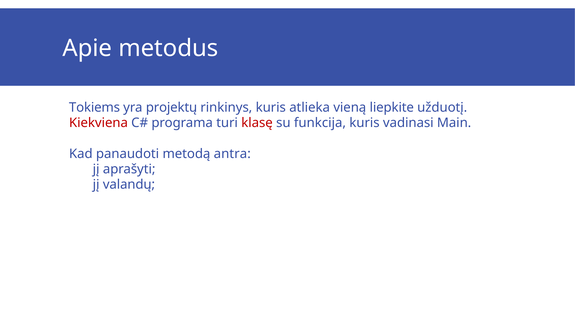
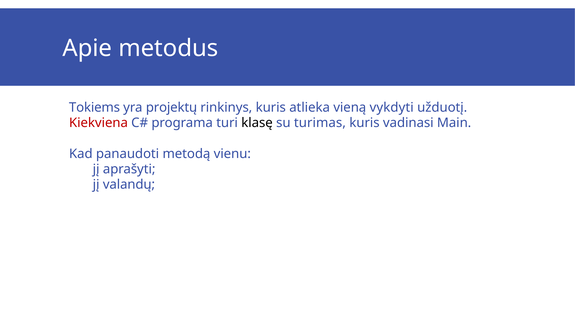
liepkite: liepkite -> vykdyti
klasę colour: red -> black
funkcija: funkcija -> turimas
antra: antra -> vienu
